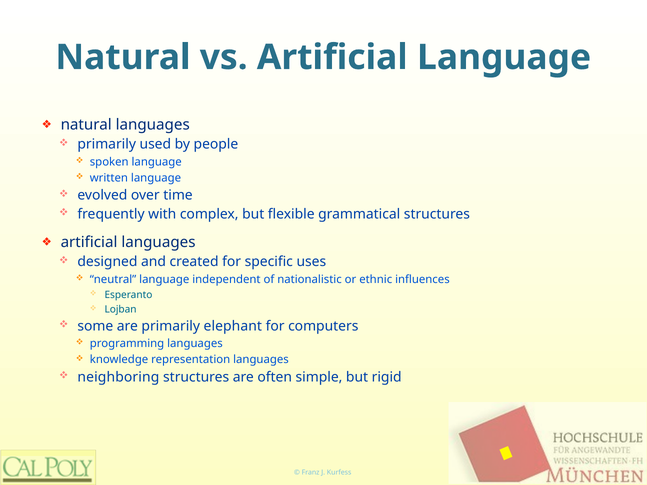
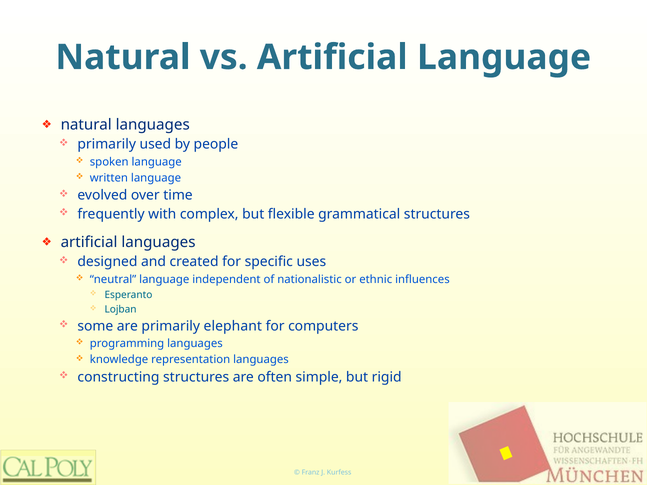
neighboring: neighboring -> constructing
